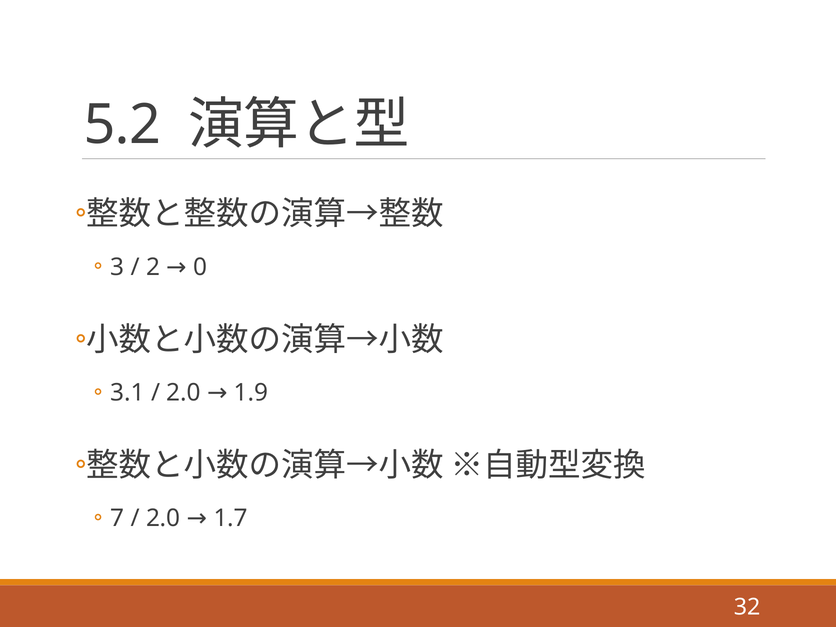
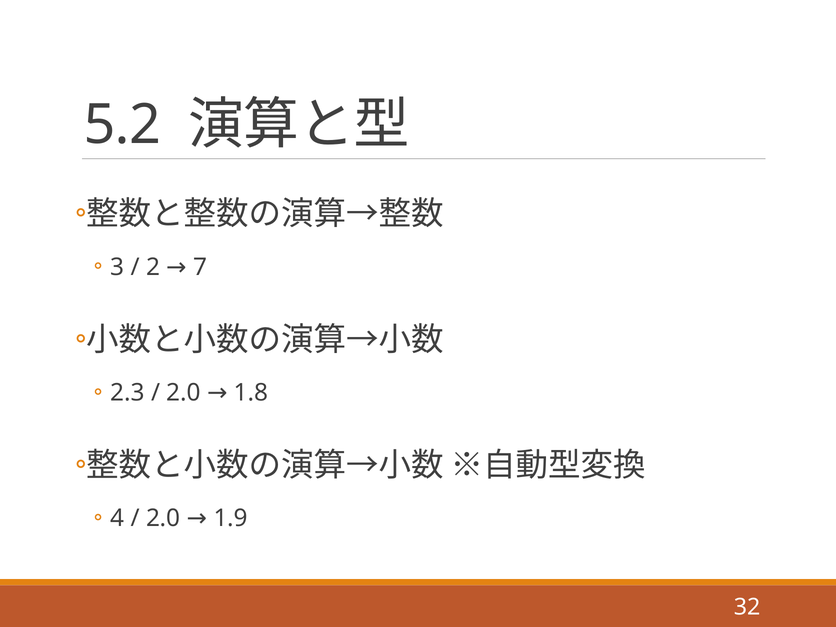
0: 0 -> 7
3.1: 3.1 -> 2.3
1.9: 1.9 -> 1.8
7: 7 -> 4
1.7: 1.7 -> 1.9
